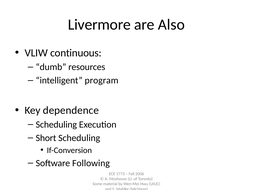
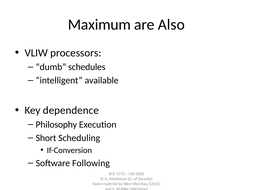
Livermore: Livermore -> Maximum
continuous: continuous -> processors
resources: resources -> schedules
program: program -> available
Scheduling at (56, 124): Scheduling -> Philosophy
